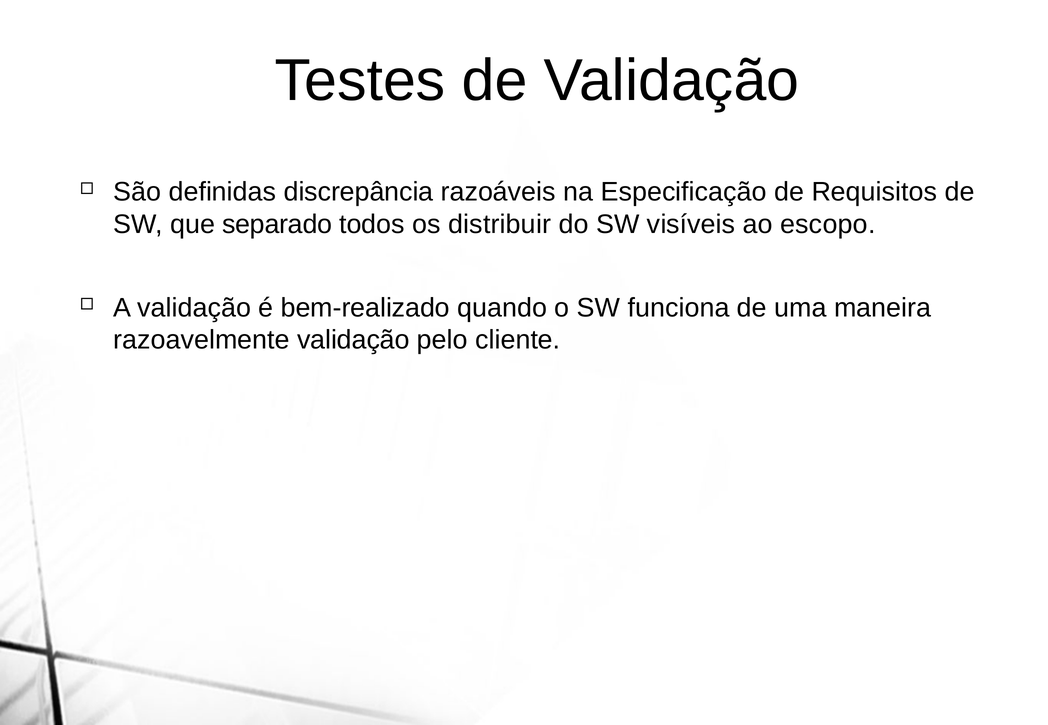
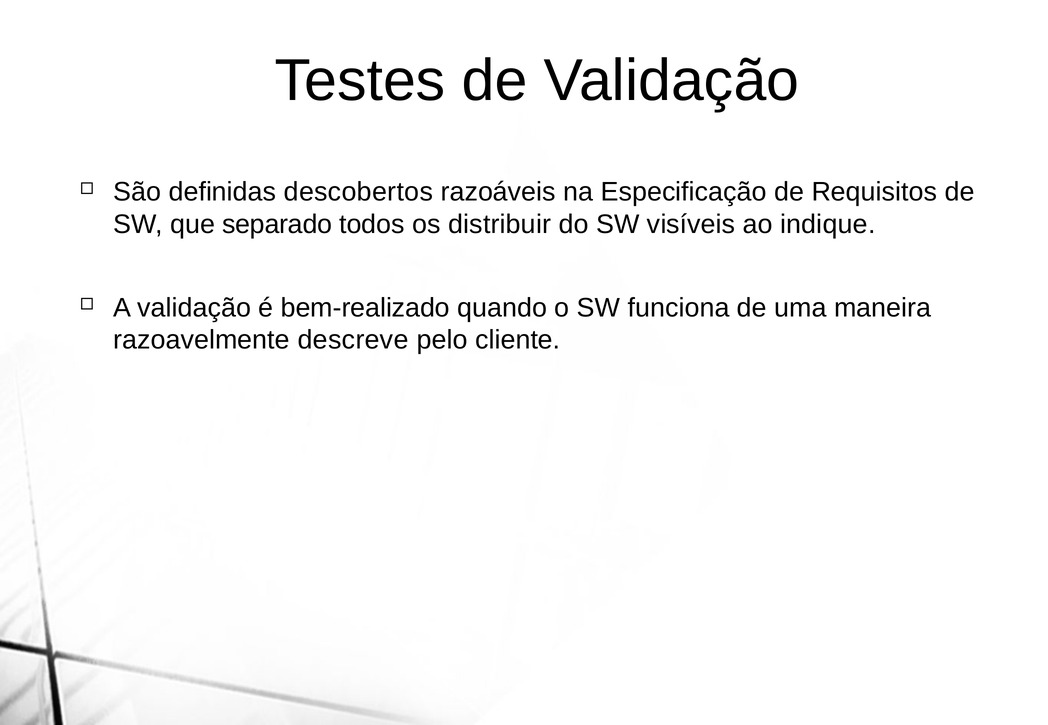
discrepância: discrepância -> descobertos
escopo: escopo -> indique
razoavelmente validação: validação -> descreve
